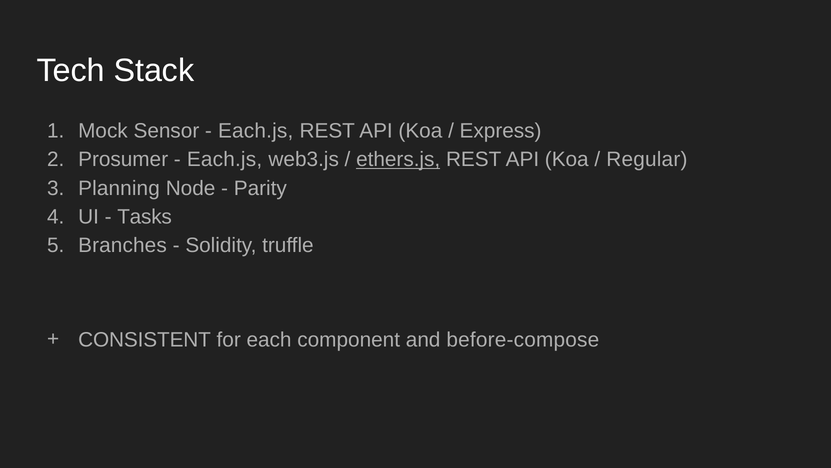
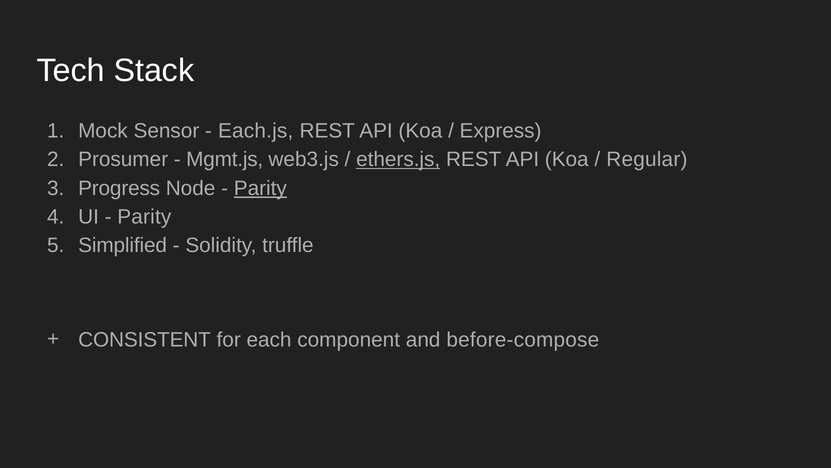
Each.js at (225, 159): Each.js -> Mgmt.js
Planning: Planning -> Progress
Parity at (260, 188) underline: none -> present
Tasks at (145, 217): Tasks -> Parity
Branches: Branches -> Simplified
